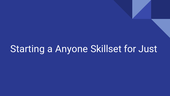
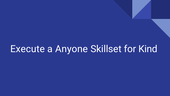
Starting: Starting -> Execute
Just: Just -> Kind
